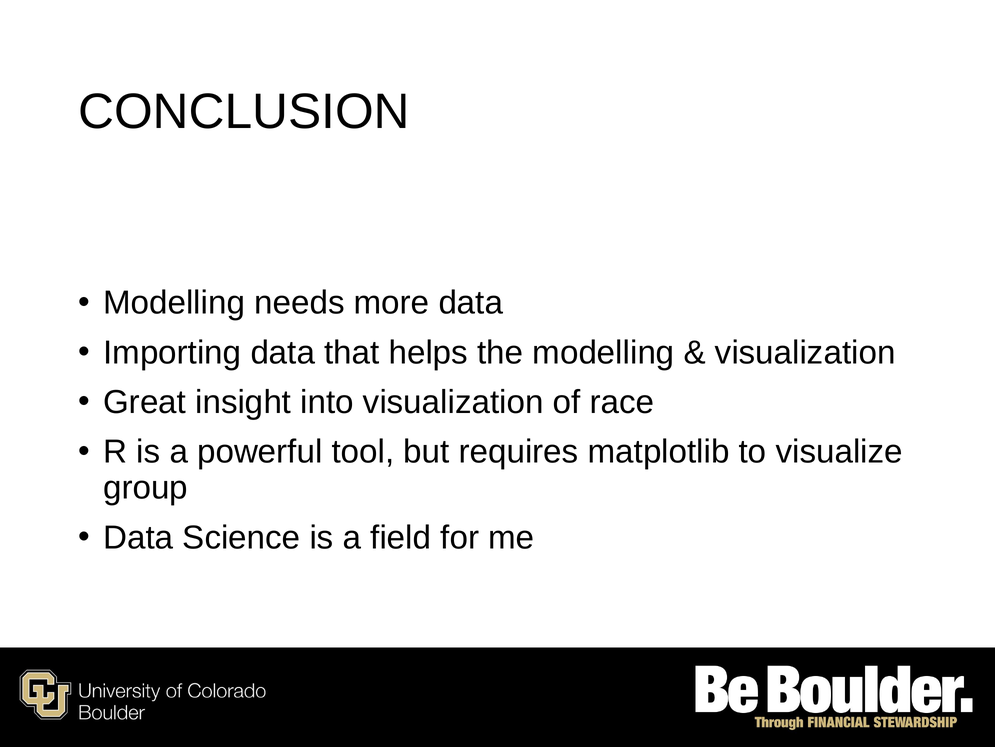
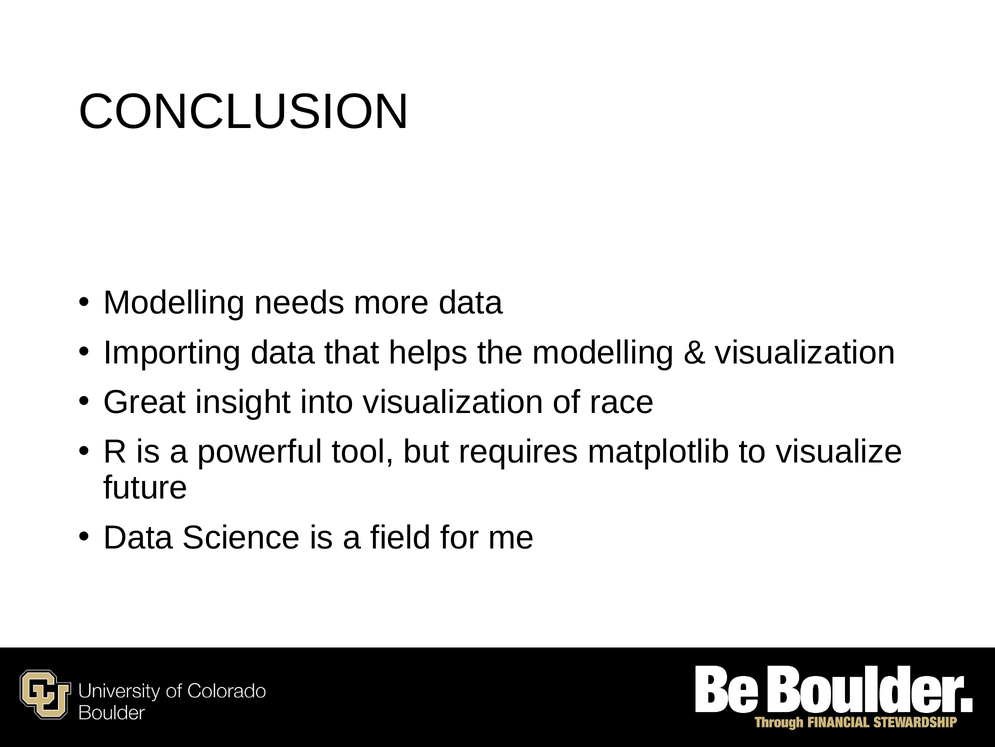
group: group -> future
